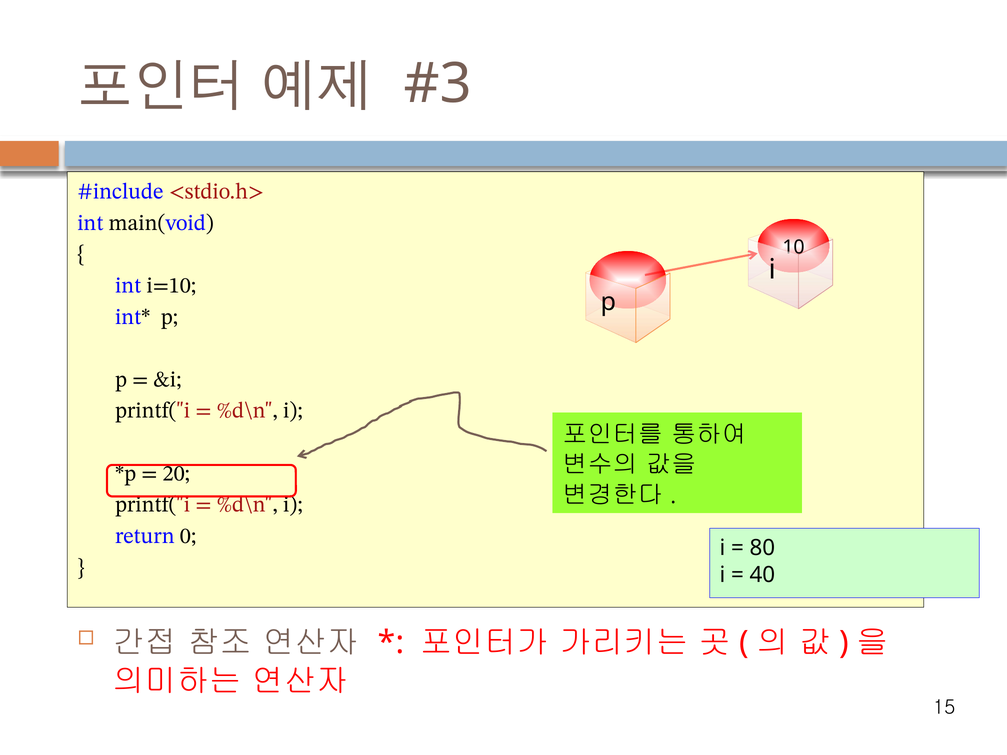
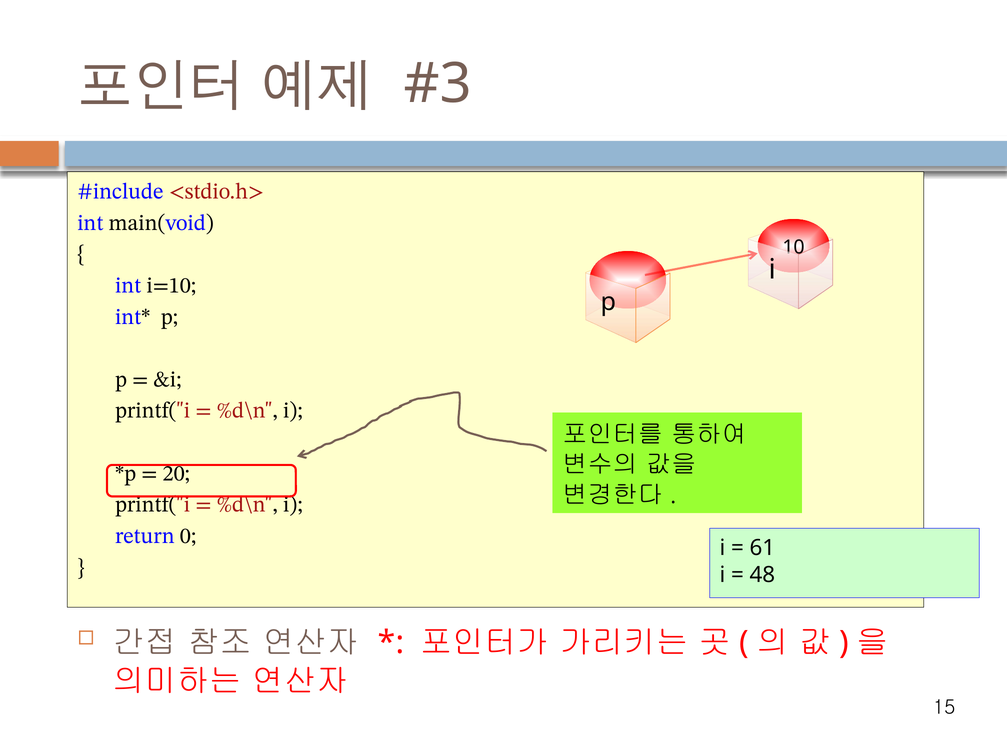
80: 80 -> 61
40: 40 -> 48
